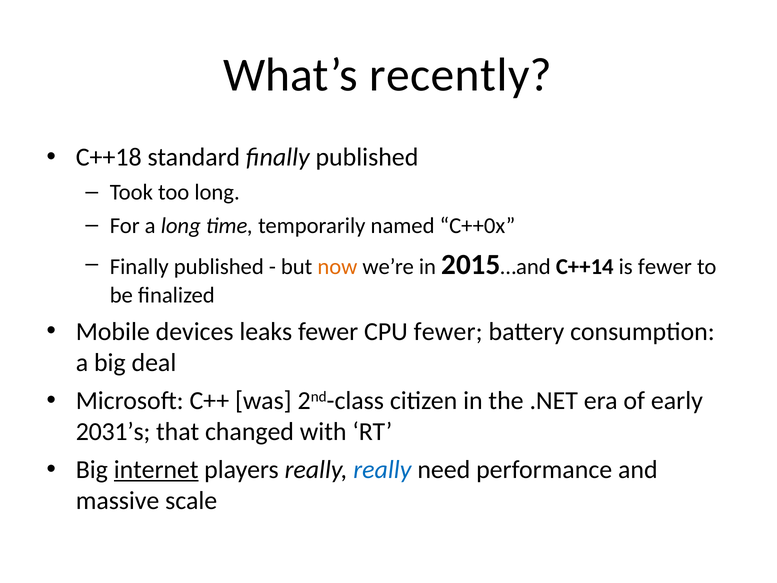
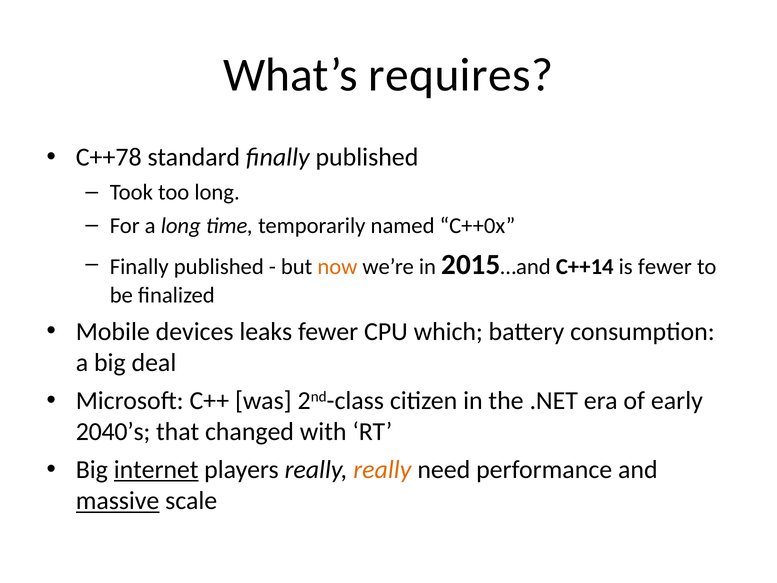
recently: recently -> requires
C++18: C++18 -> C++78
CPU fewer: fewer -> which
2031’s: 2031’s -> 2040’s
really at (382, 470) colour: blue -> orange
massive underline: none -> present
